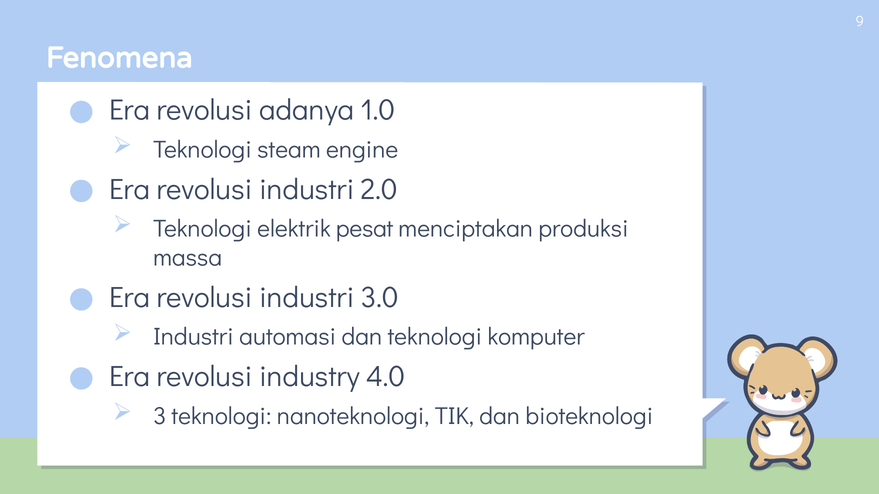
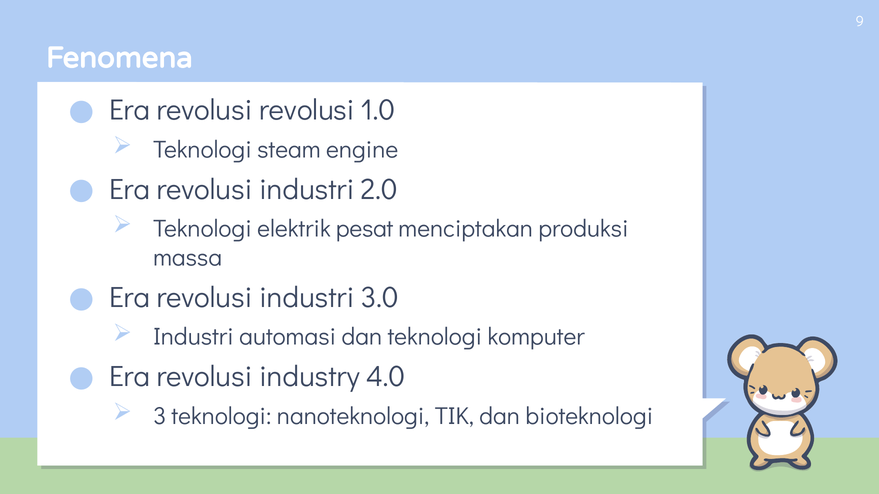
revolusi adanya: adanya -> revolusi
